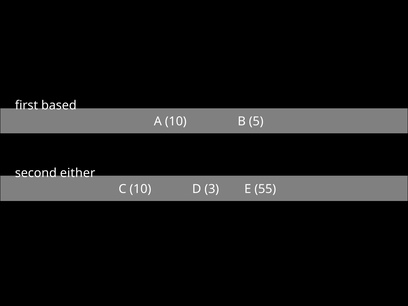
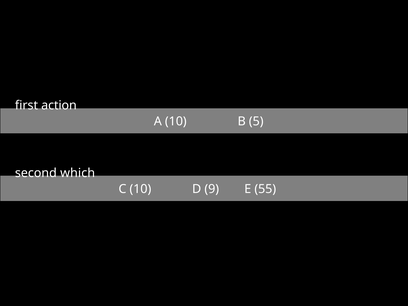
based: based -> action
either: either -> which
3: 3 -> 9
